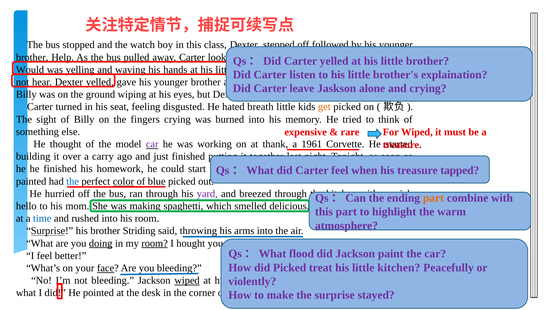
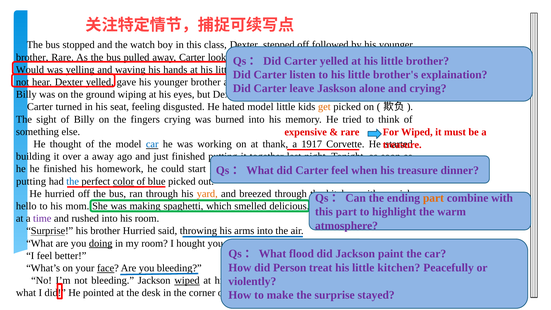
brother Help: Help -> Rare
hated breath: breath -> model
car at (152, 144) colour: purple -> blue
1961: 1961 -> 1917
a carry: carry -> away
tapped: tapped -> dinner
painted at (31, 181): painted -> putting
yard colour: purple -> orange
time colour: blue -> purple
brother Striding: Striding -> Hurried
room at (155, 243) underline: present -> none
did Picked: Picked -> Person
